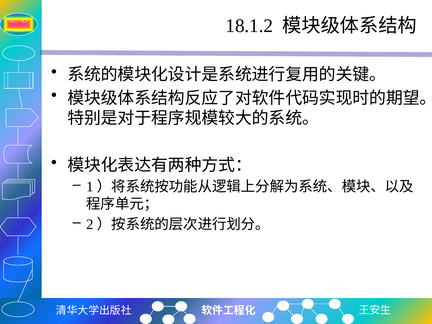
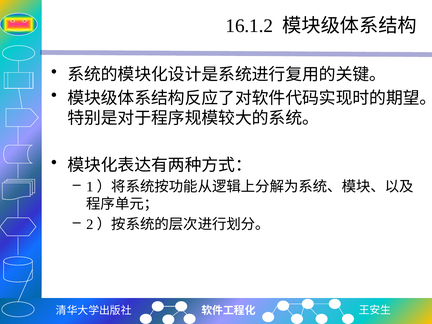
18.1.2: 18.1.2 -> 16.1.2
